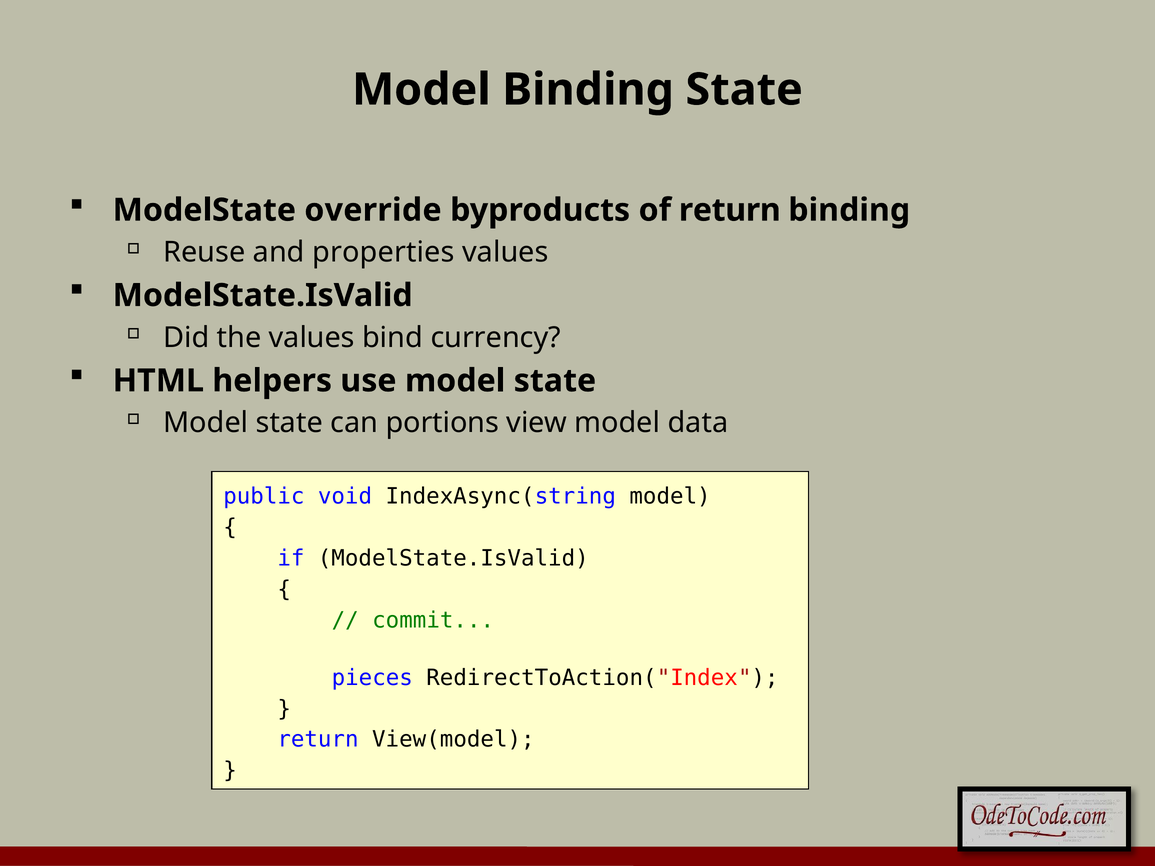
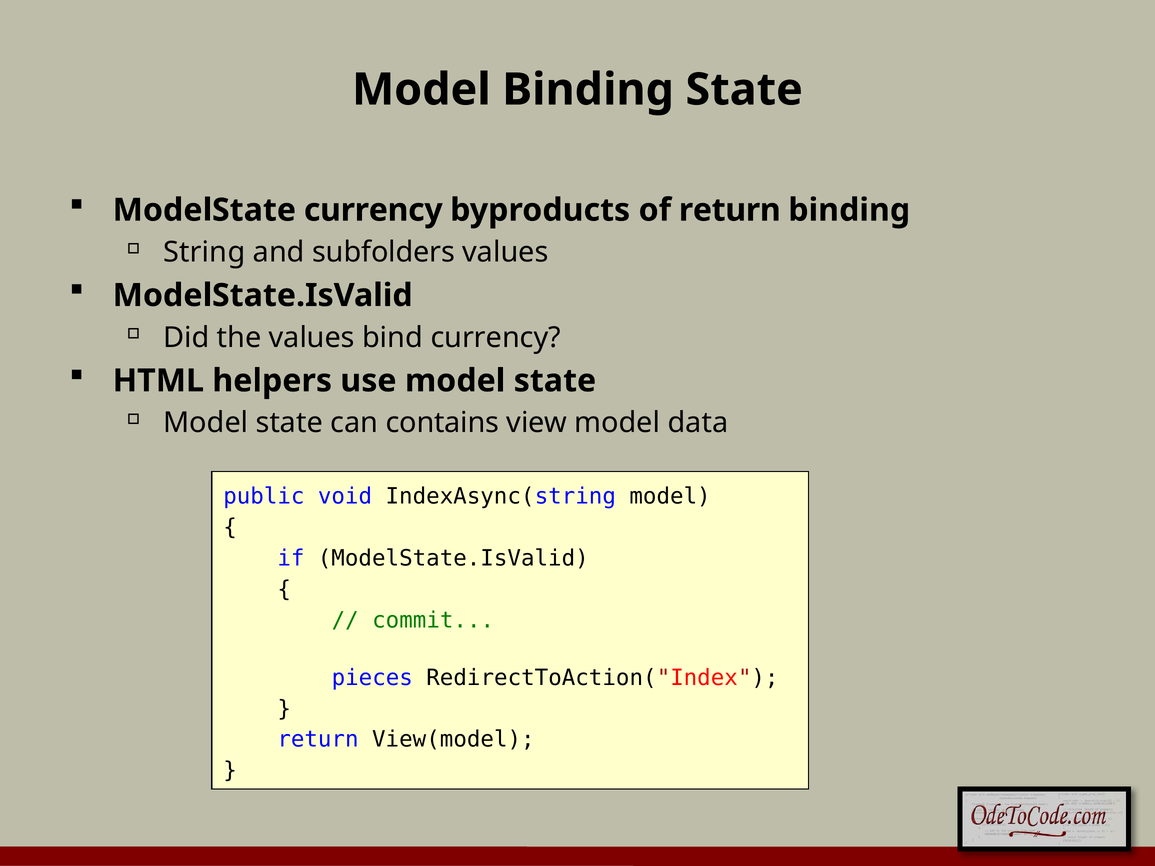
ModelState override: override -> currency
Reuse: Reuse -> String
properties: properties -> subfolders
portions: portions -> contains
